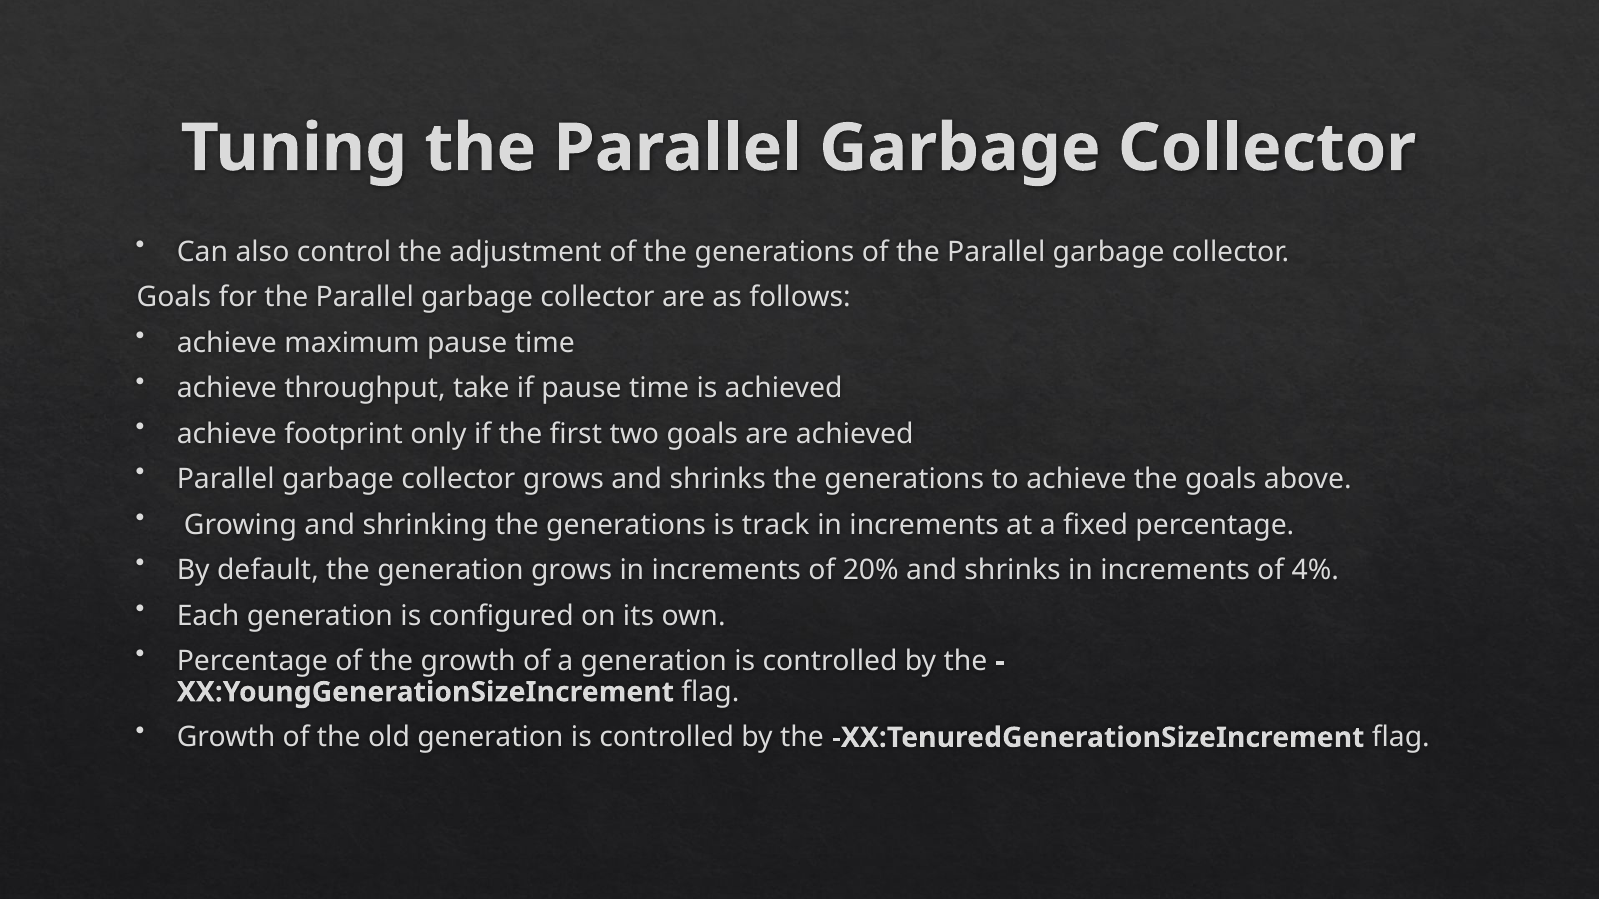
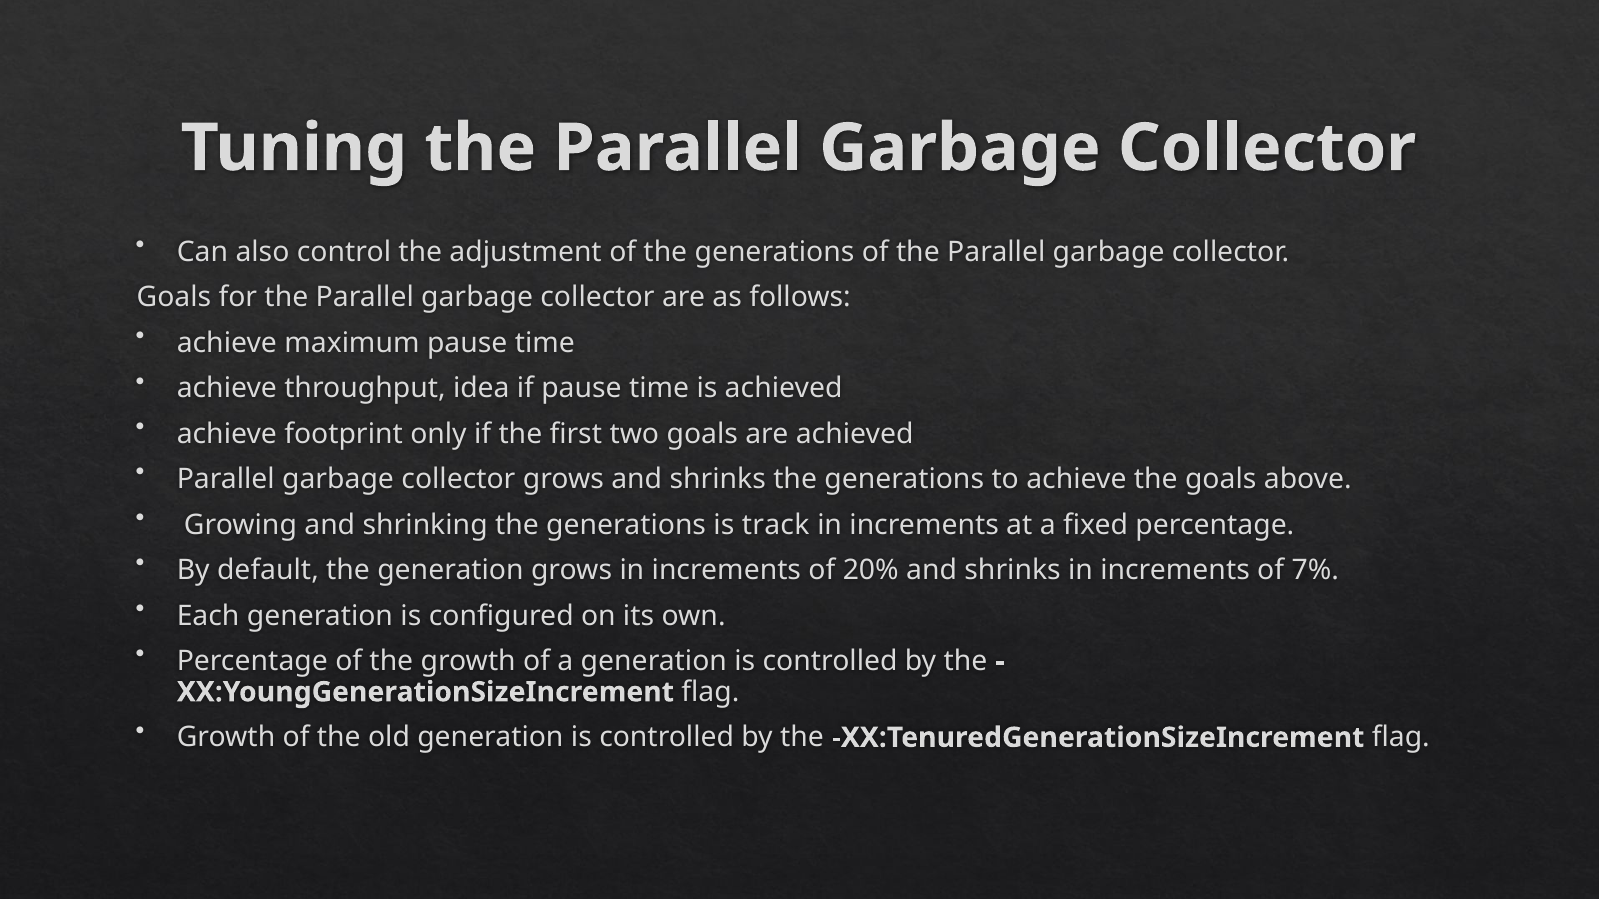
take: take -> idea
4%: 4% -> 7%
